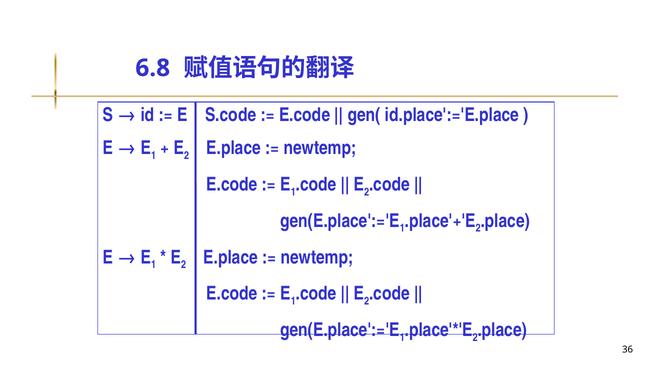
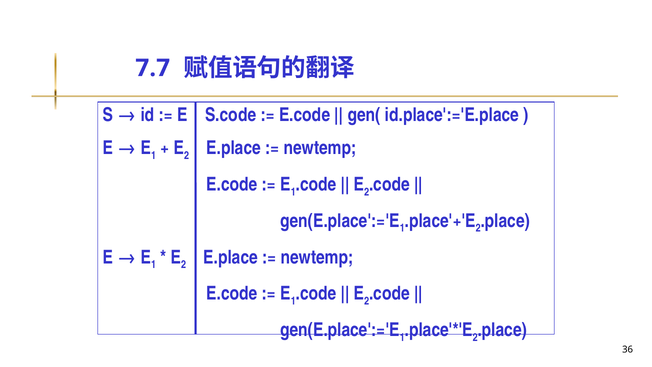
6.8: 6.8 -> 7.7
